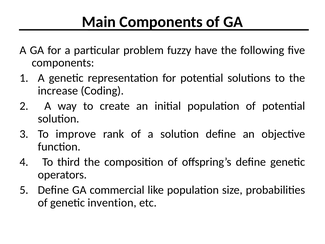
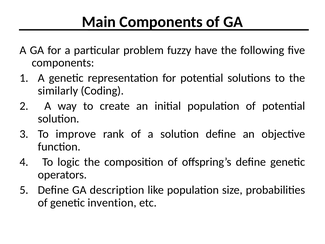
increase: increase -> similarly
third: third -> logic
commercial: commercial -> description
